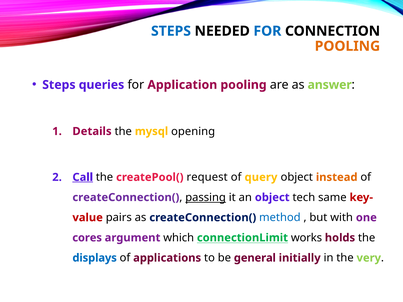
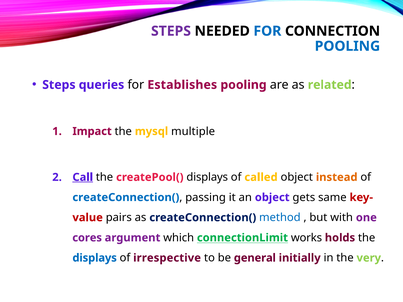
STEPS at (171, 31) colour: blue -> purple
POOLING at (347, 46) colour: orange -> blue
Application: Application -> Establishes
answer: answer -> related
Details: Details -> Impact
opening: opening -> multiple
createPool( request: request -> displays
query: query -> called
createConnection( at (126, 198) colour: purple -> blue
passing underline: present -> none
tech: tech -> gets
applications: applications -> irrespective
